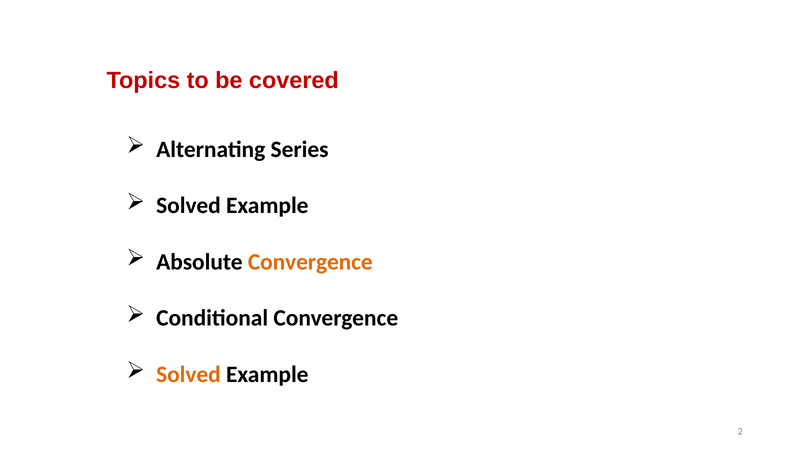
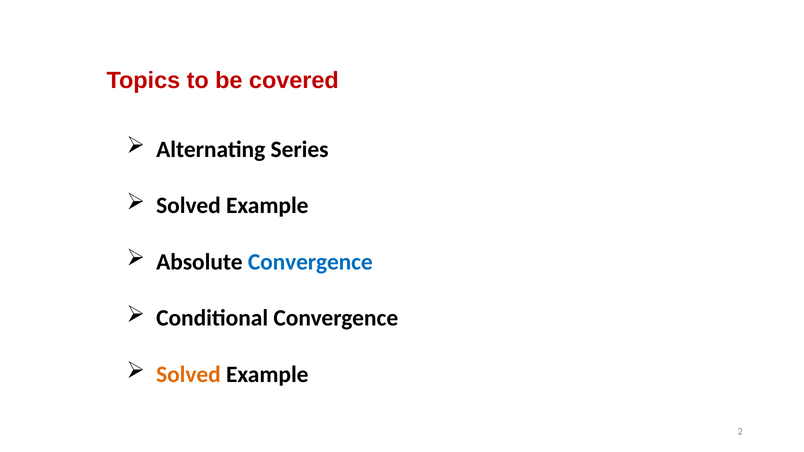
Convergence at (310, 262) colour: orange -> blue
